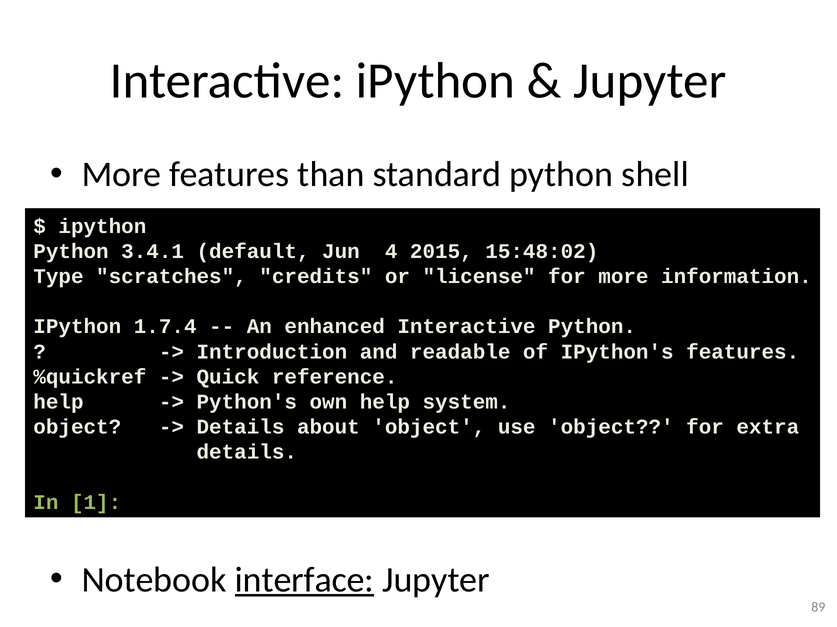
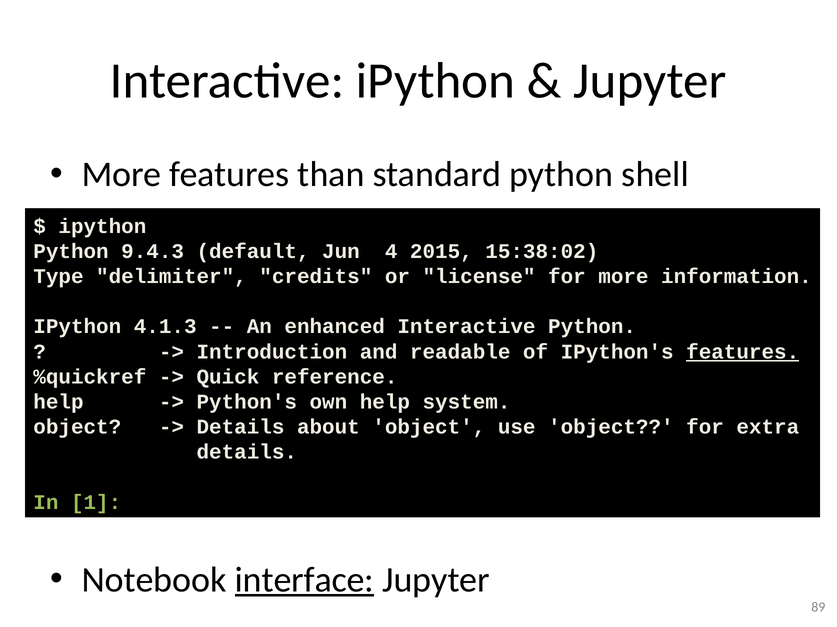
3.4.1: 3.4.1 -> 9.4.3
15:48:02: 15:48:02 -> 15:38:02
scratches: scratches -> delimiter
1.7.4: 1.7.4 -> 4.1.3
features at (743, 352) underline: none -> present
